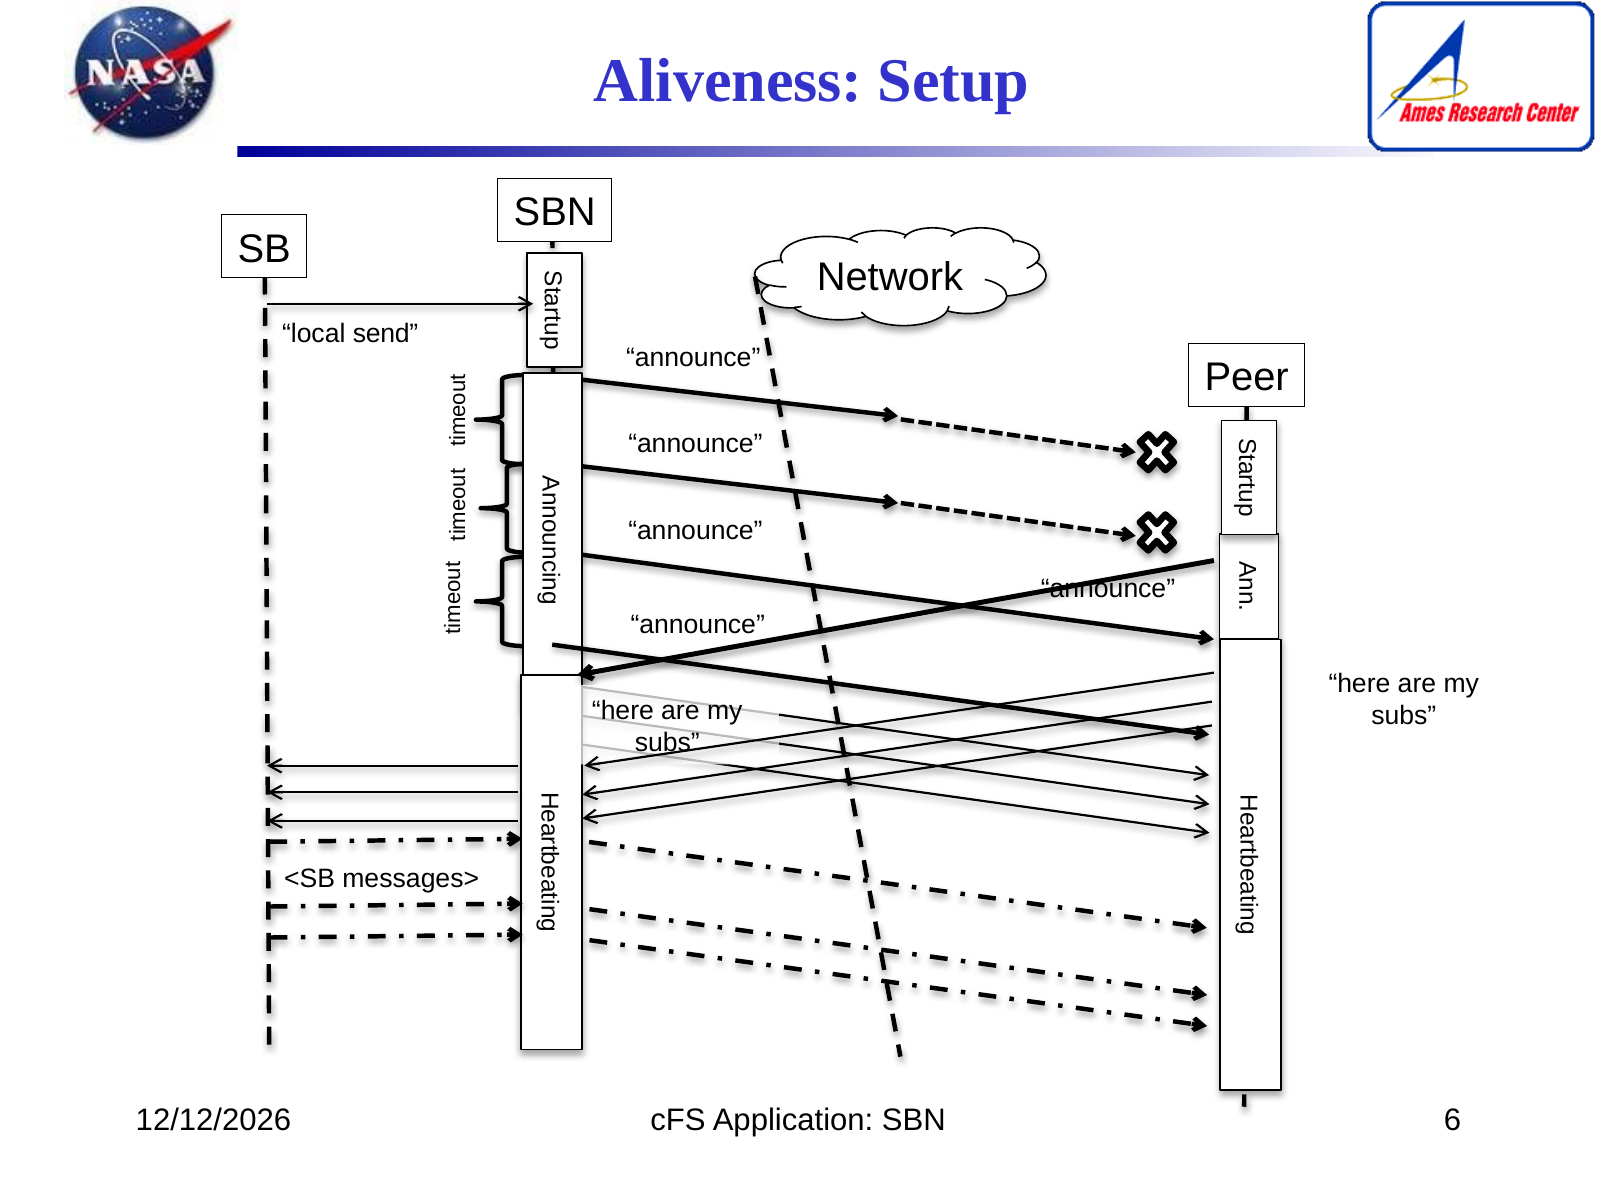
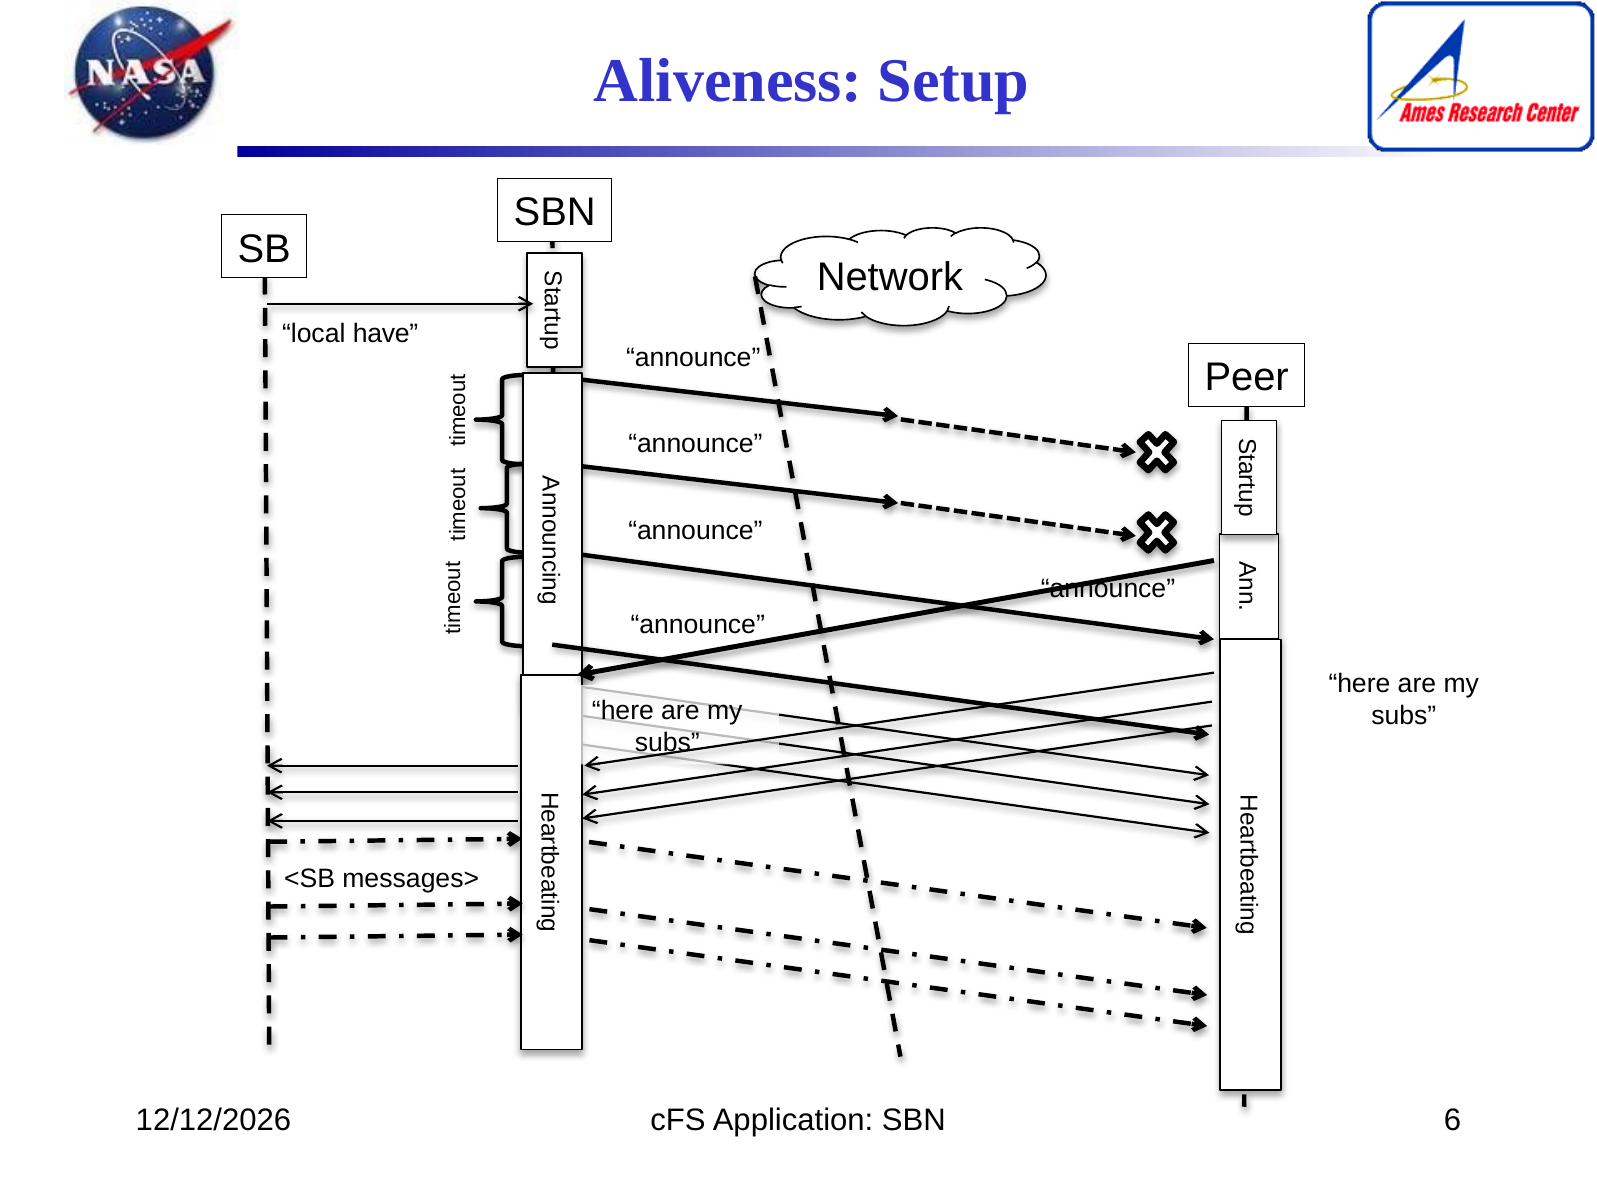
send: send -> have
